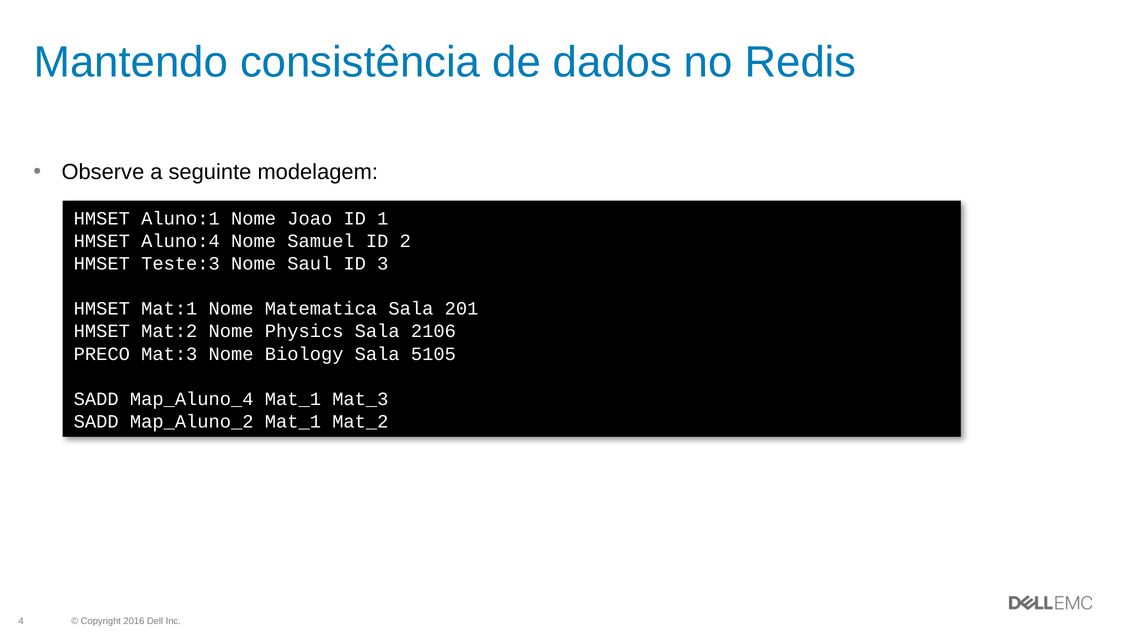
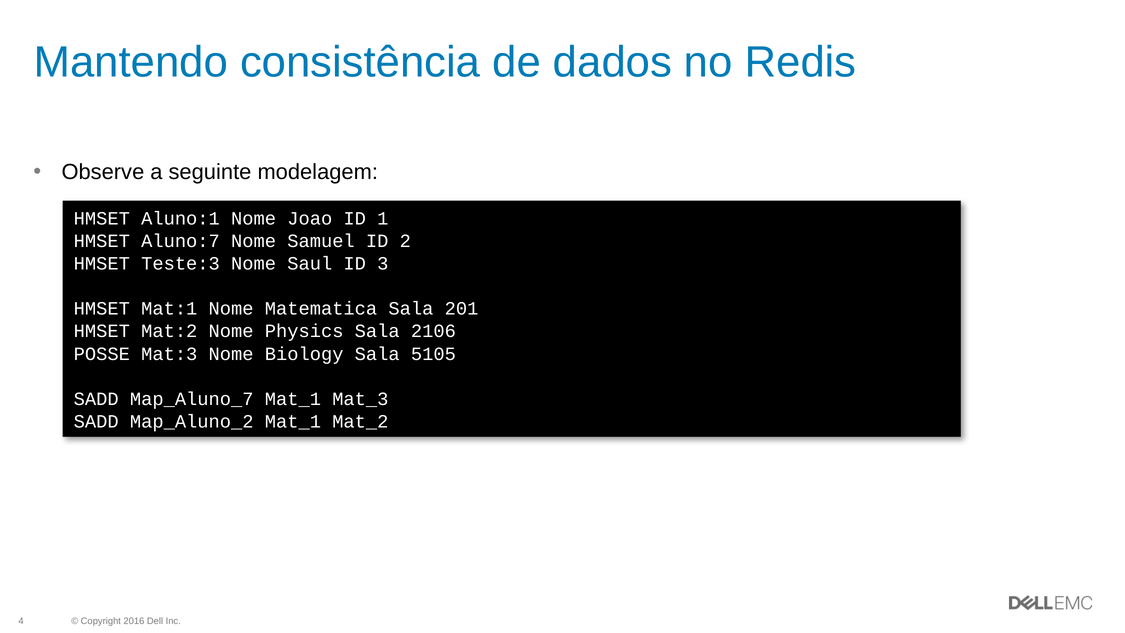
Aluno:4: Aluno:4 -> Aluno:7
PRECO: PRECO -> POSSE
Map_Aluno_4: Map_Aluno_4 -> Map_Aluno_7
